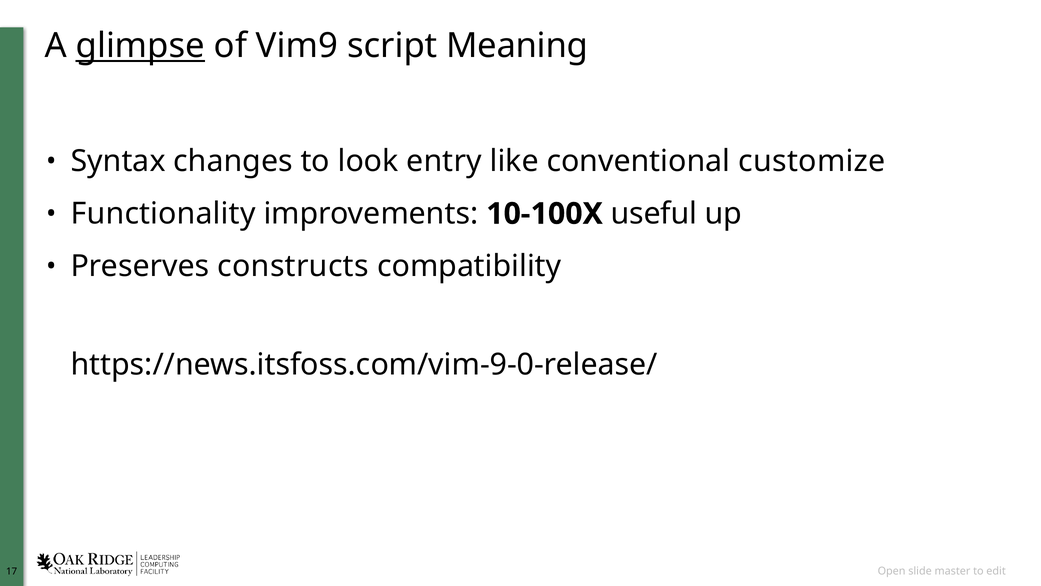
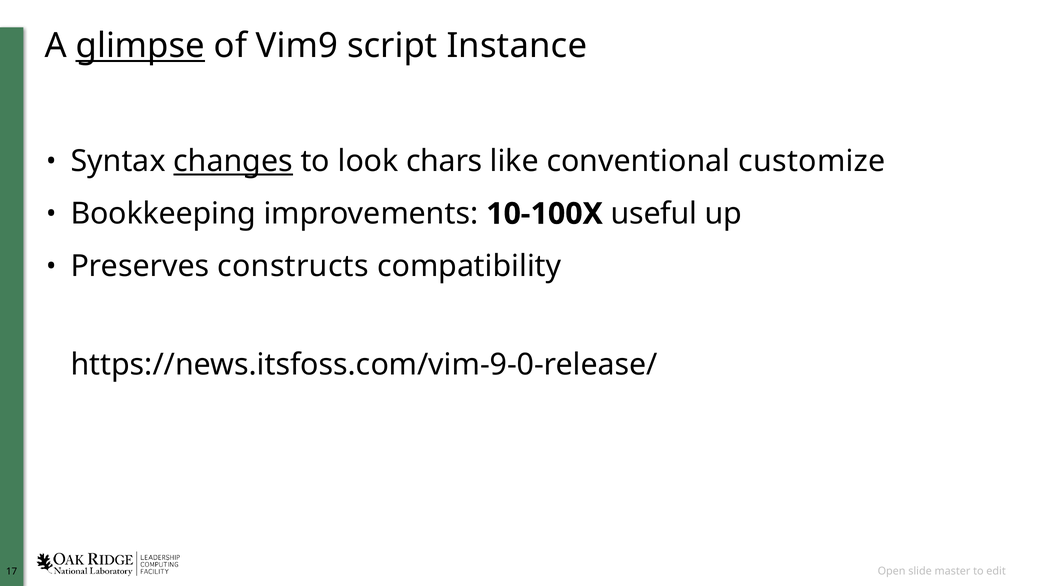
Meaning: Meaning -> Instance
changes underline: none -> present
entry: entry -> chars
Functionality: Functionality -> Bookkeeping
